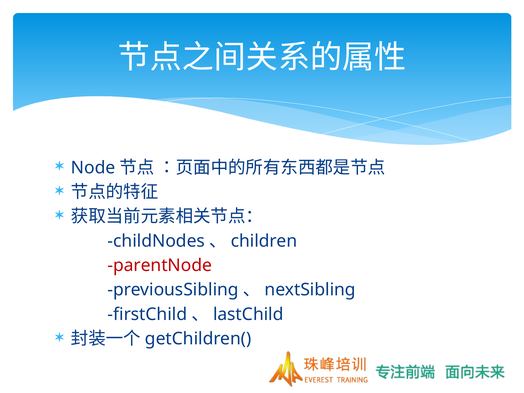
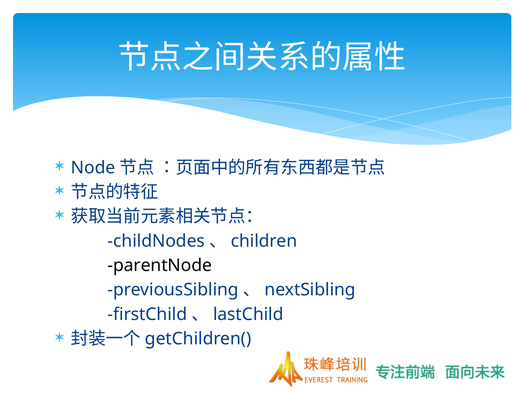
parentNode colour: red -> black
